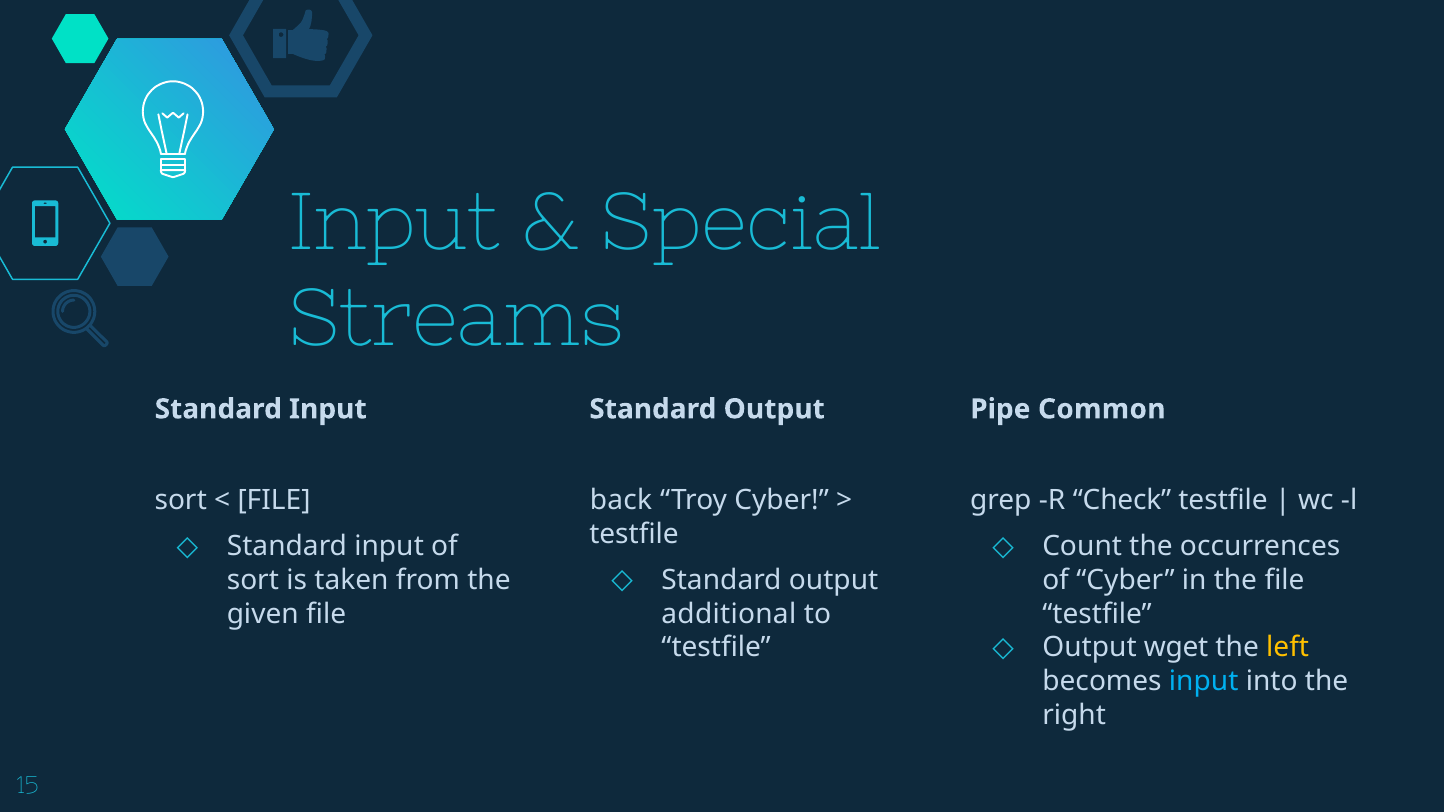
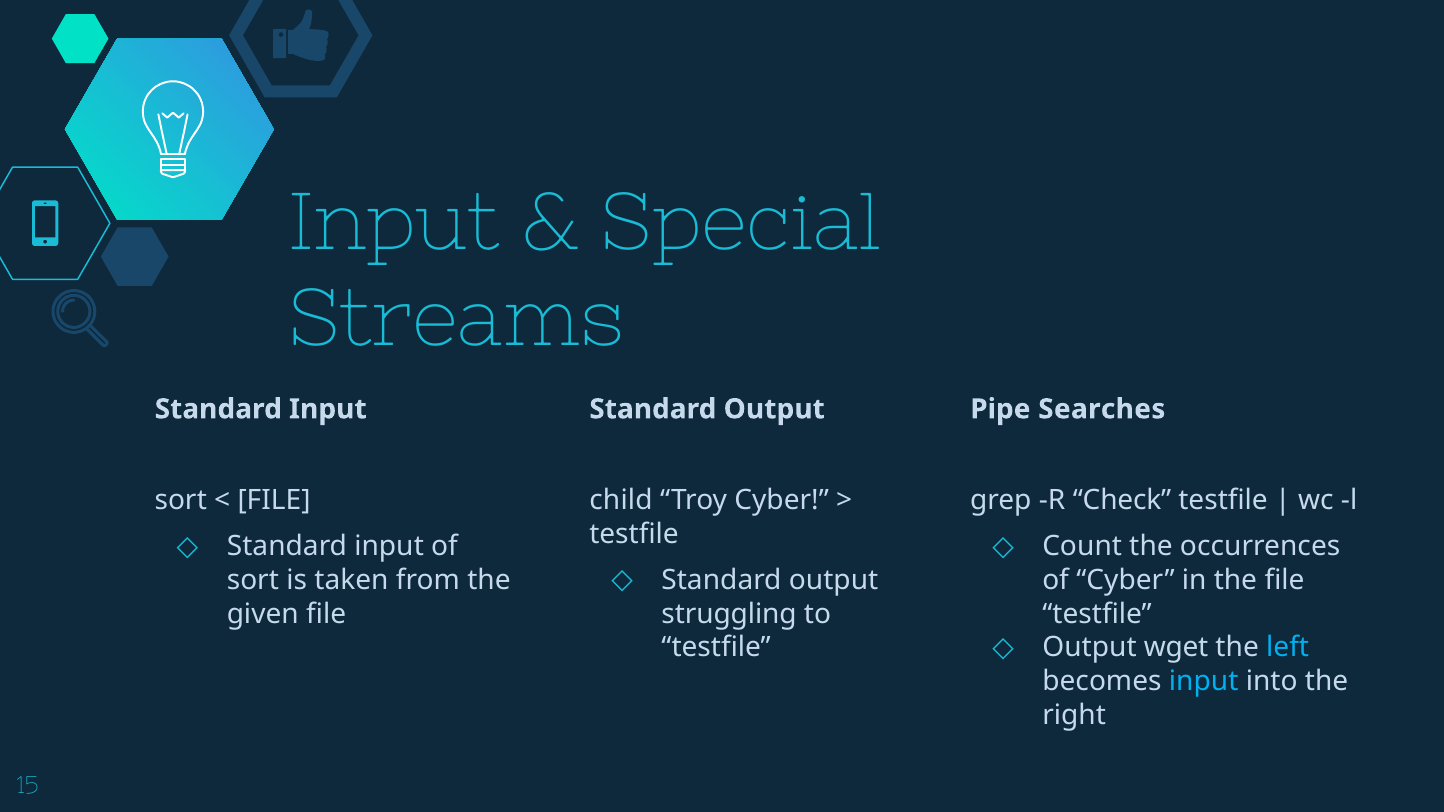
Common: Common -> Searches
back: back -> child
additional: additional -> struggling
left colour: yellow -> light blue
